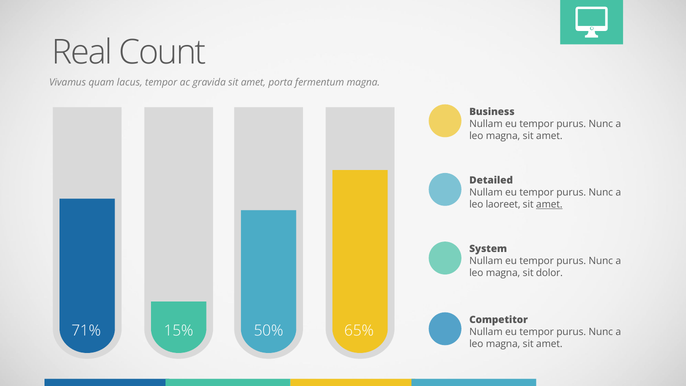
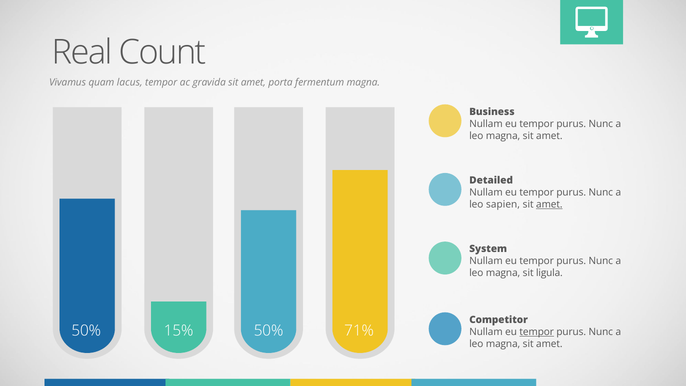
laoreet: laoreet -> sapien
dolor: dolor -> ligula
71% at (86, 331): 71% -> 50%
65%: 65% -> 71%
tempor at (537, 332) underline: none -> present
